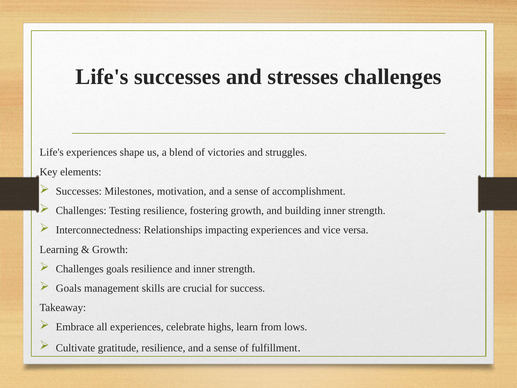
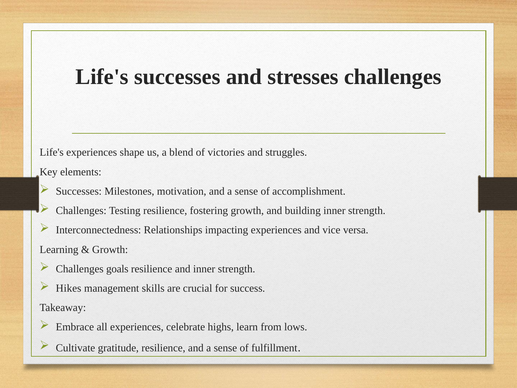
Goals at (69, 288): Goals -> Hikes
